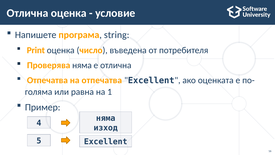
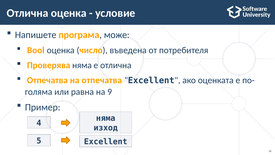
string: string -> може
Print: Print -> Bool
1: 1 -> 9
